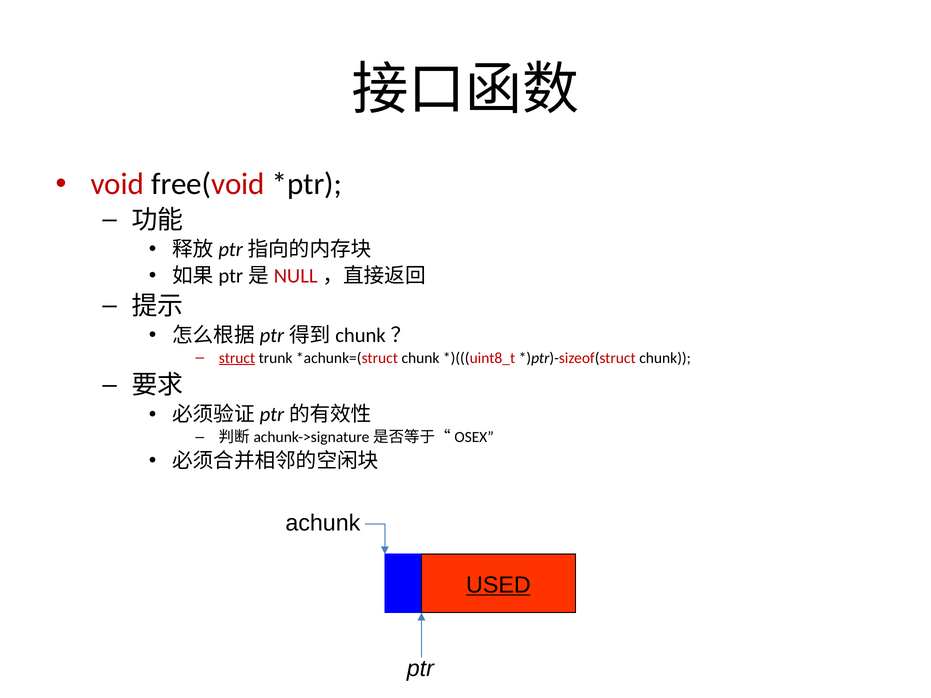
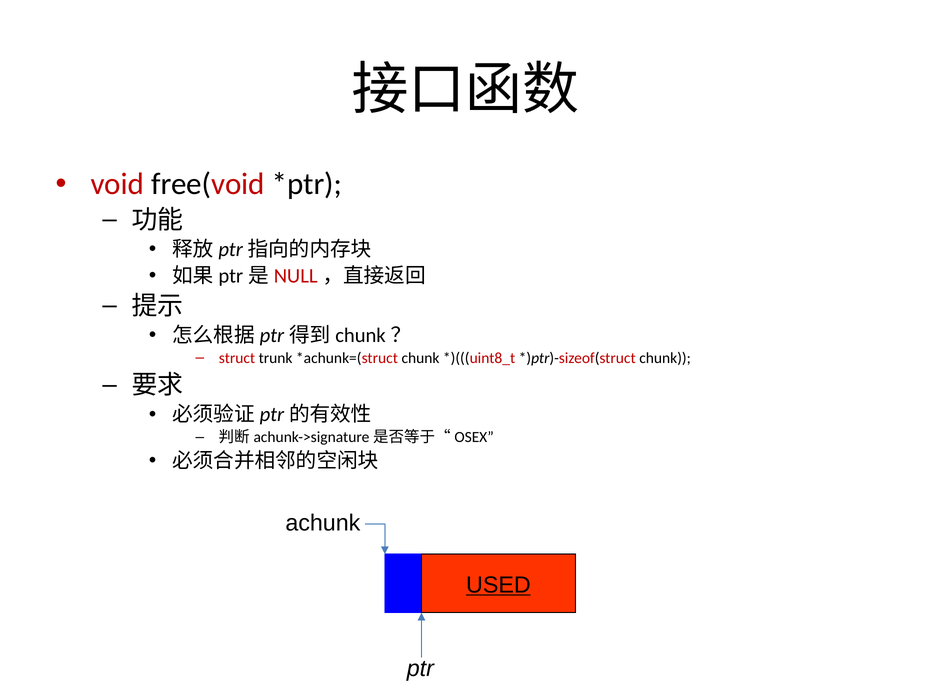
struct underline: present -> none
